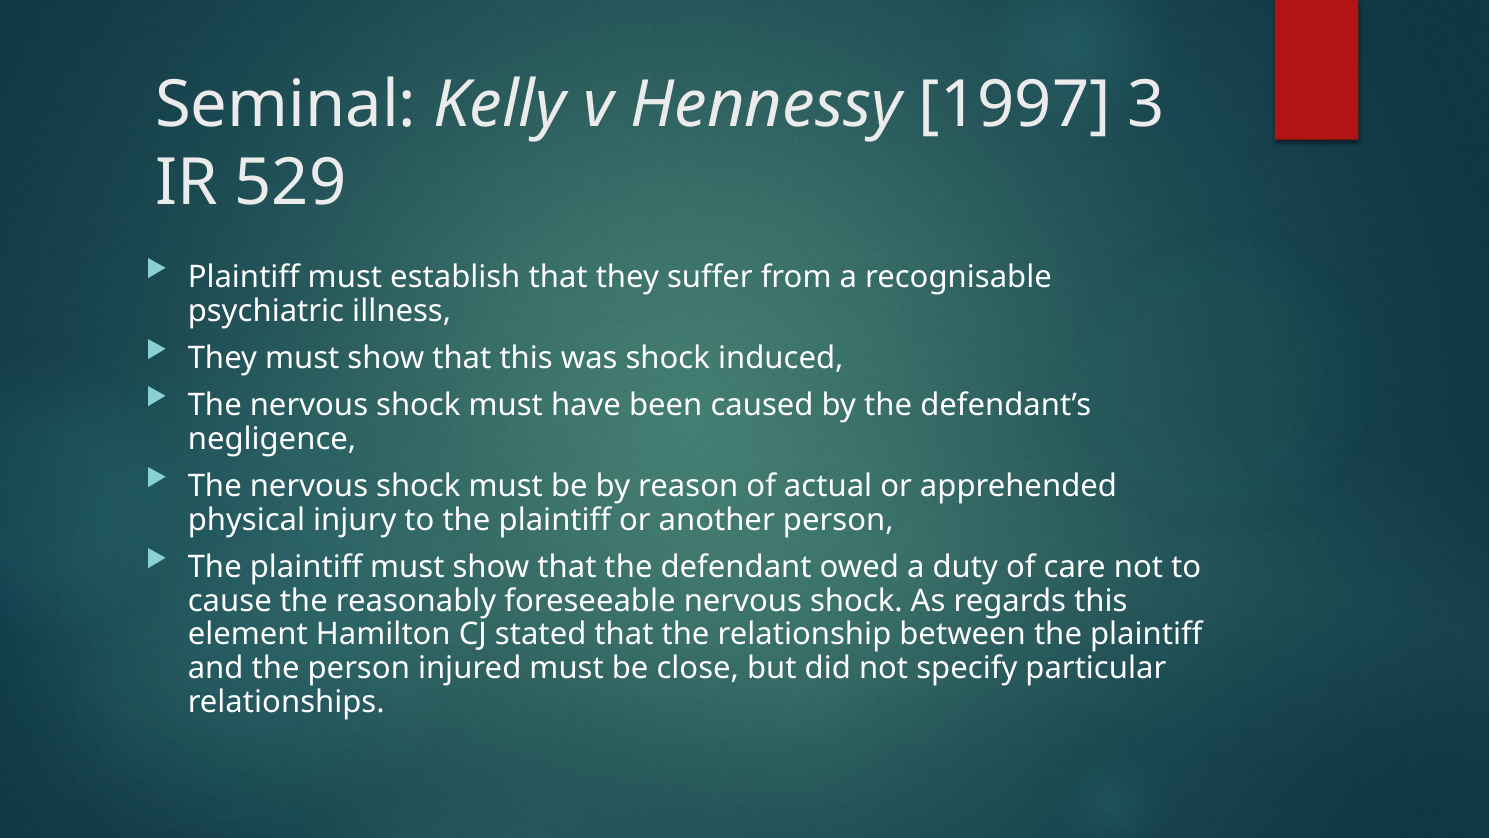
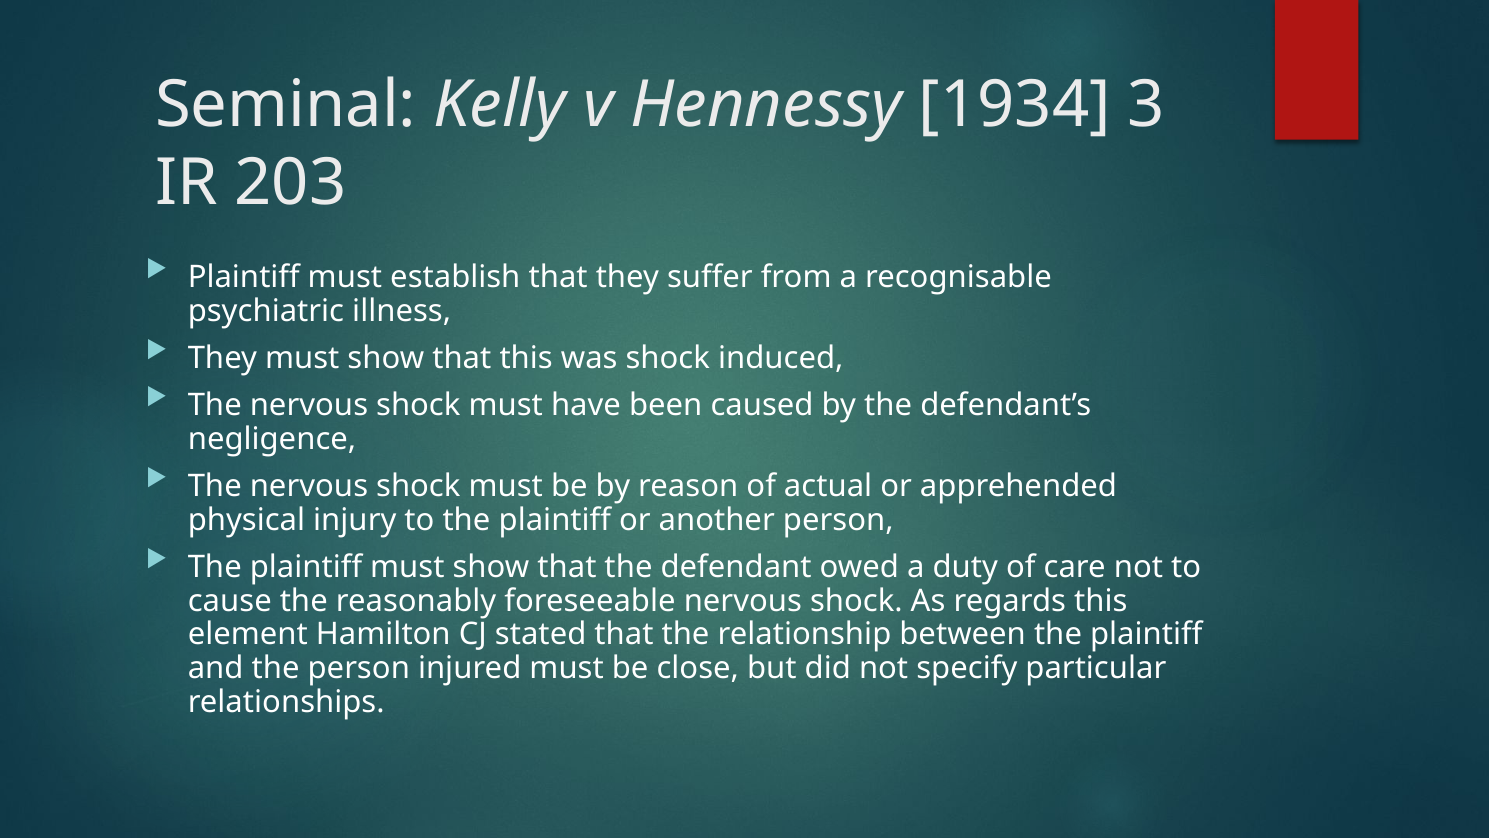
1997: 1997 -> 1934
529: 529 -> 203
